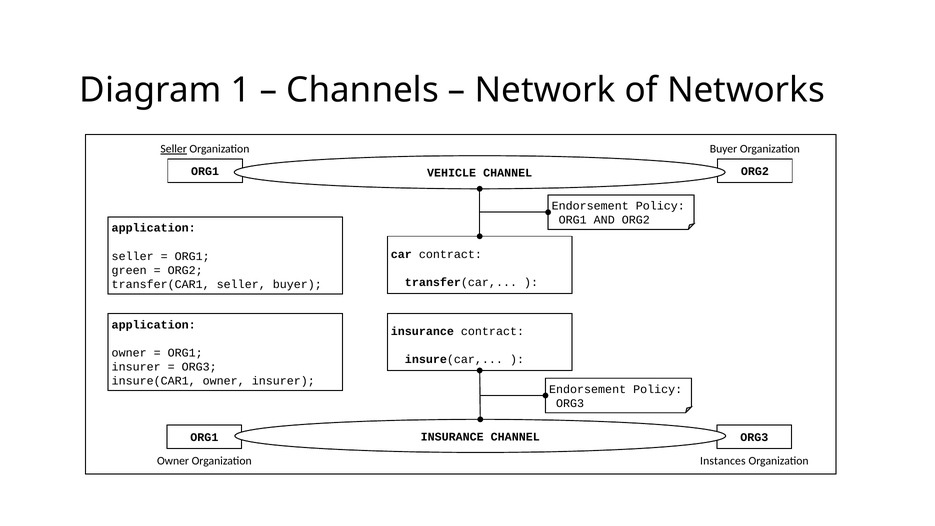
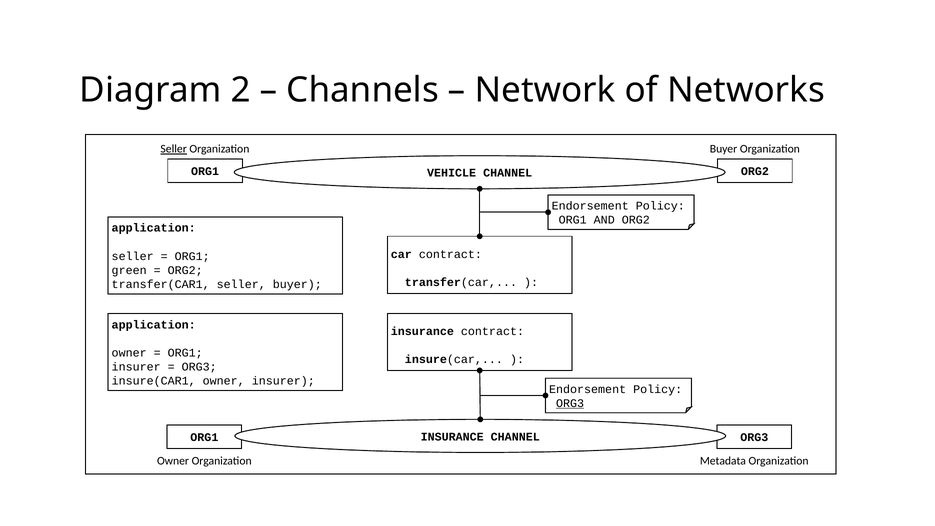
1: 1 -> 2
ORG3 at (570, 403) underline: none -> present
Instances: Instances -> Metadata
